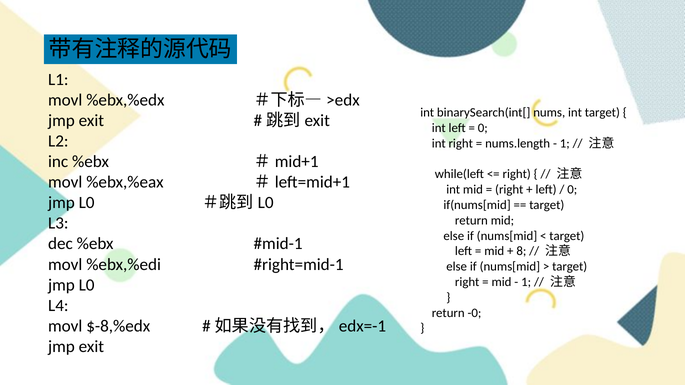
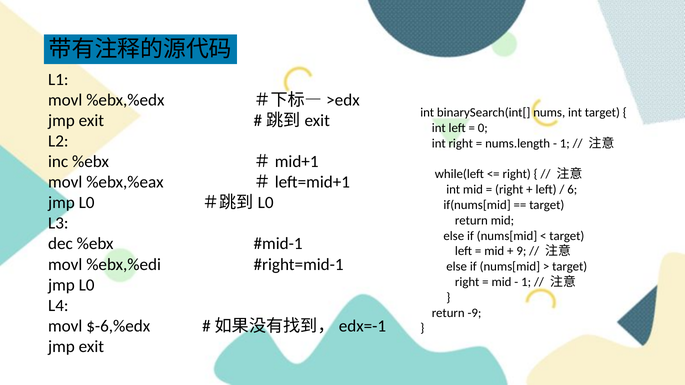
0 at (572, 190): 0 -> 6
8: 8 -> 9
-0: -0 -> -9
$-8,%edx: $-8,%edx -> $-6,%edx
